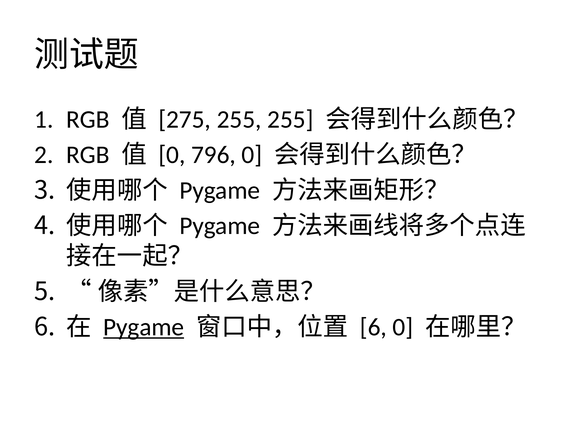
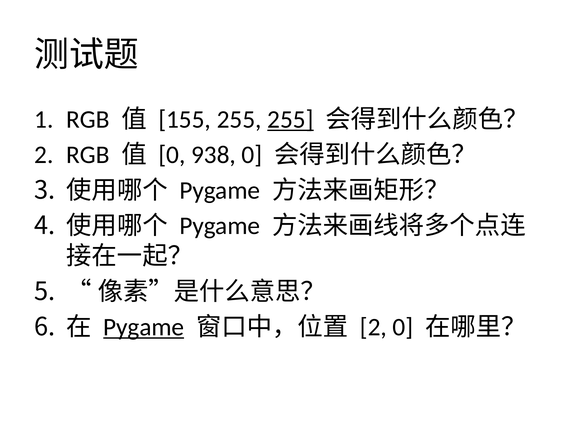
275: 275 -> 155
255 at (290, 120) underline: none -> present
796: 796 -> 938
6 at (373, 328): 6 -> 2
